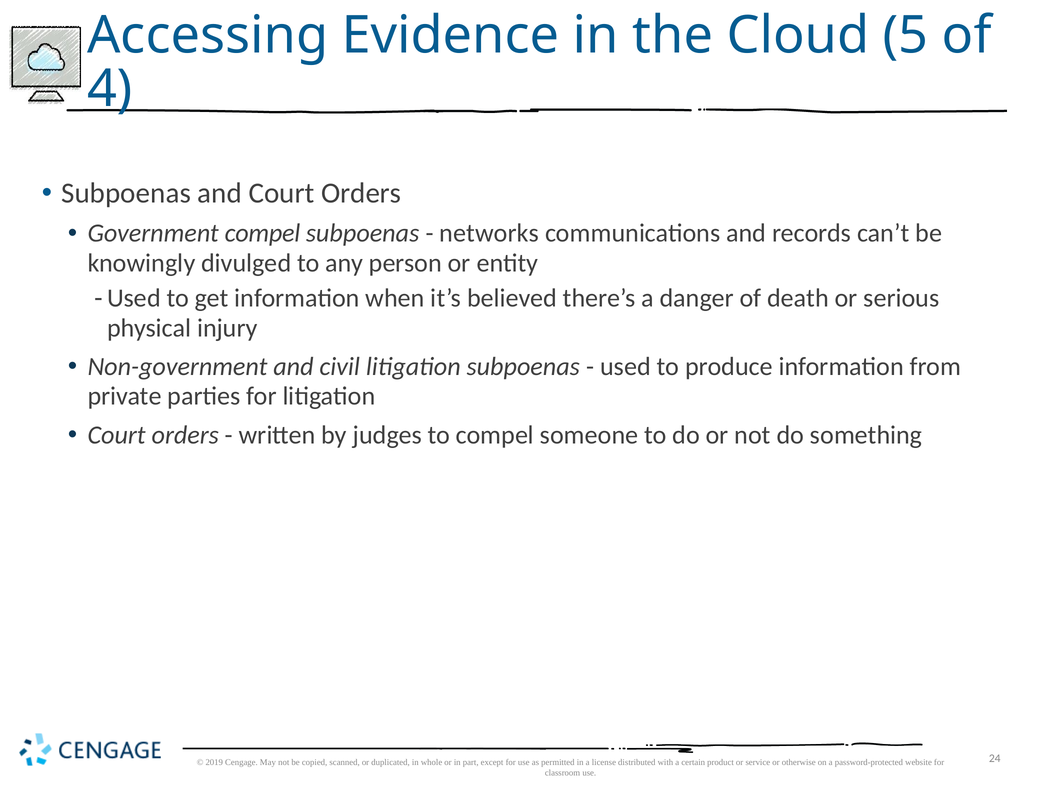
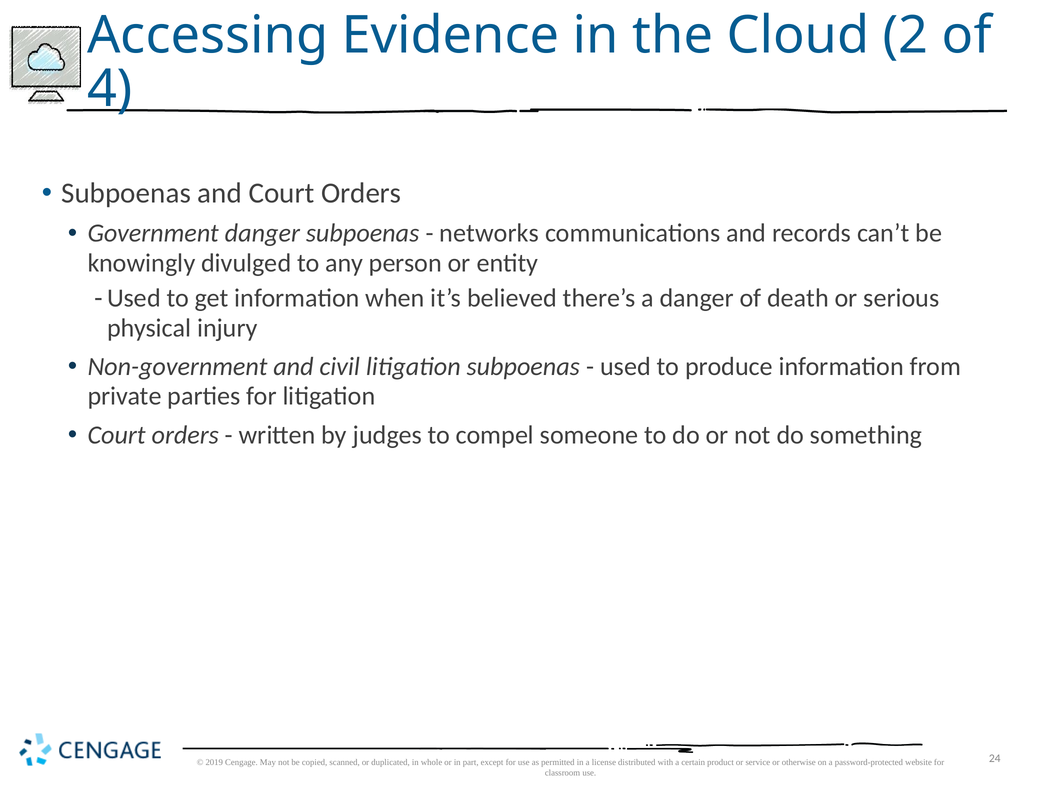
5: 5 -> 2
Government compel: compel -> danger
